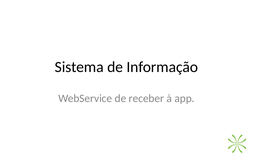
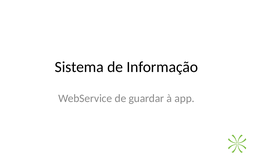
receber: receber -> guardar
